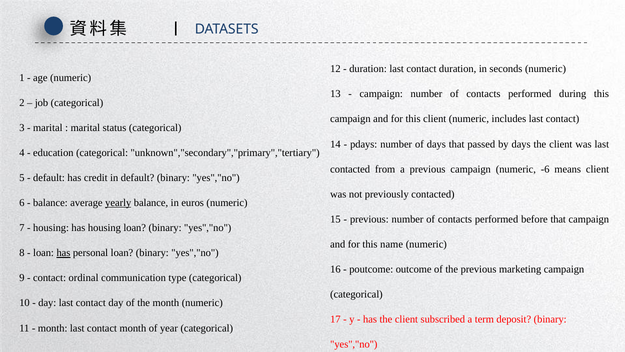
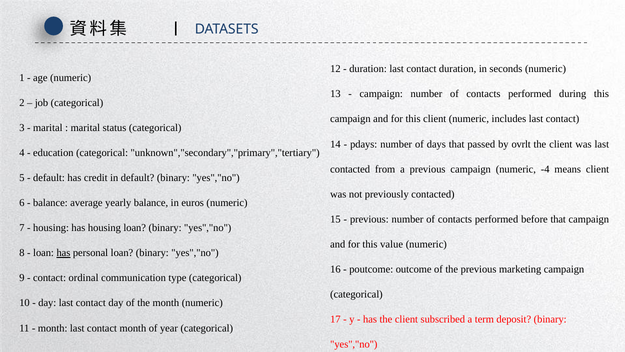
by days: days -> ovrlt
-6: -6 -> -4
yearly underline: present -> none
name: name -> value
